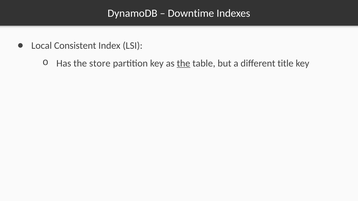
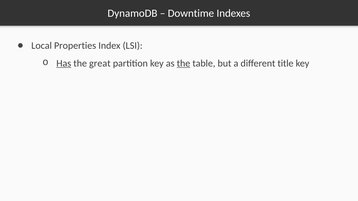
Consistent: Consistent -> Properties
Has underline: none -> present
store: store -> great
